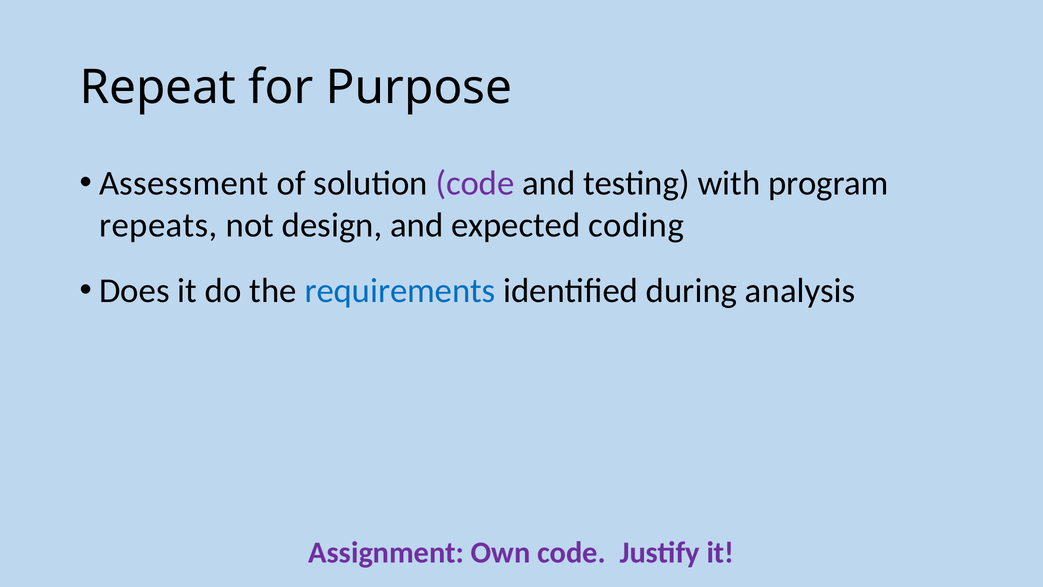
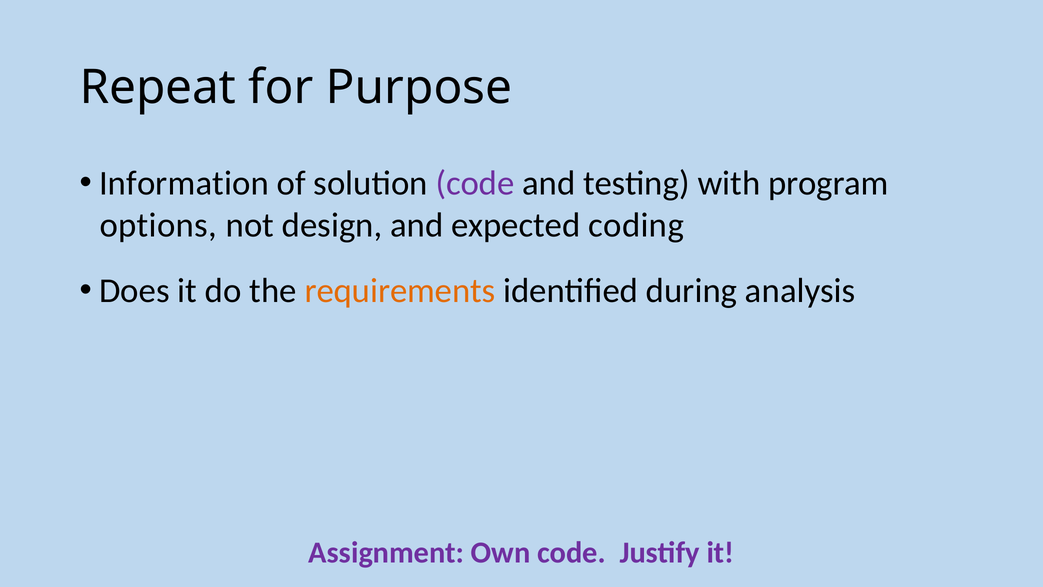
Assessment: Assessment -> Information
repeats: repeats -> options
requirements colour: blue -> orange
